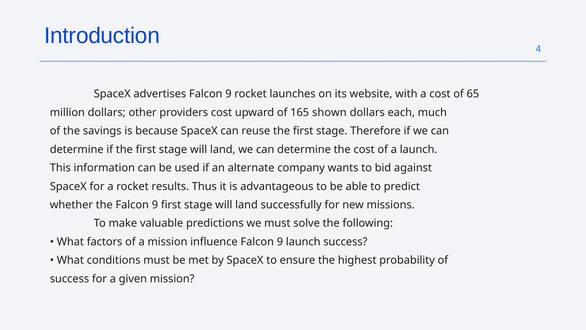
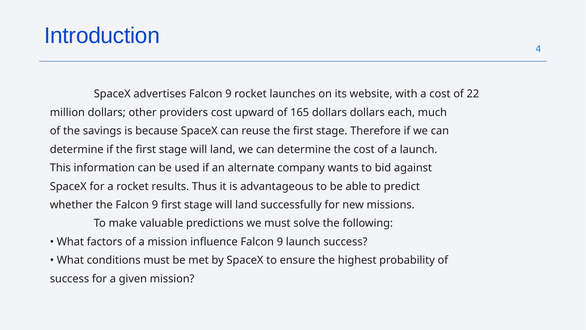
65: 65 -> 22
165 shown: shown -> dollars
